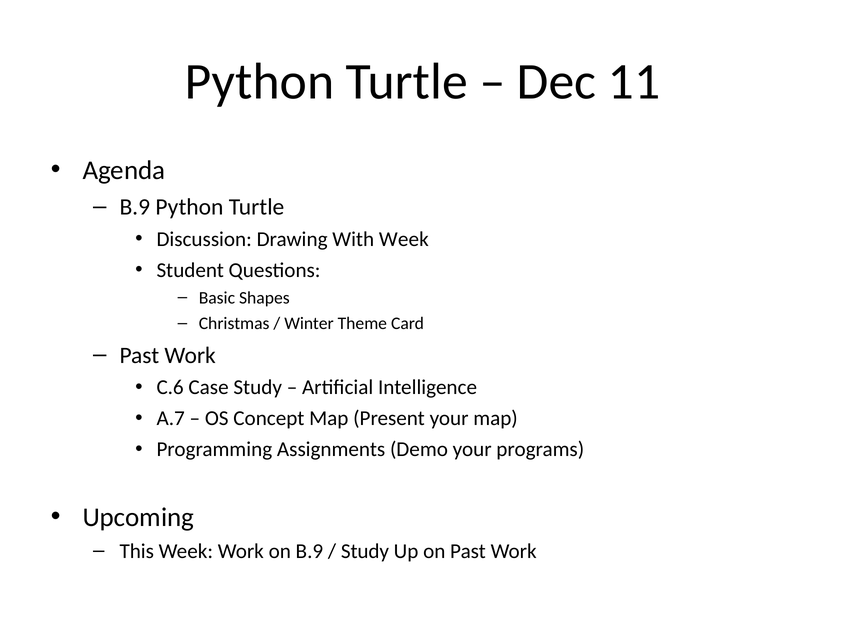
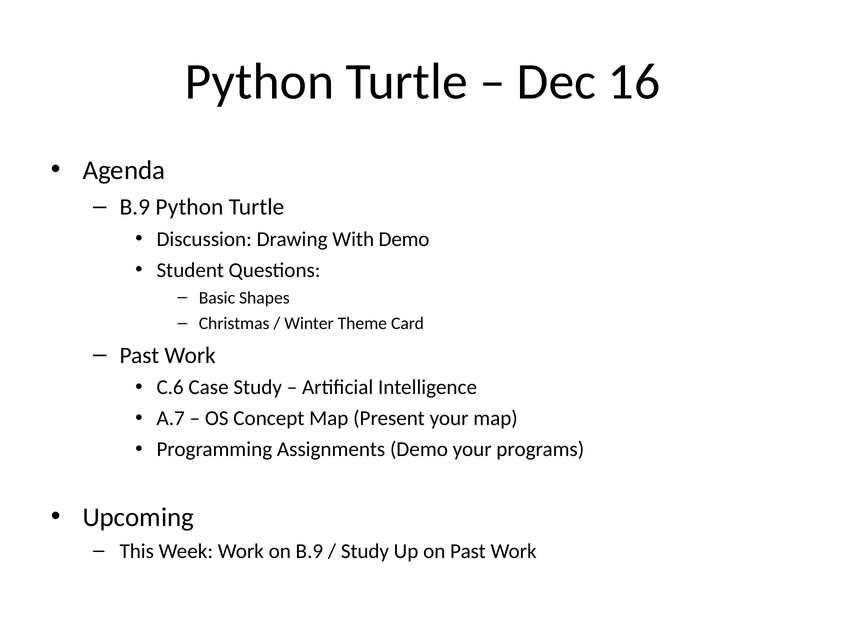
11: 11 -> 16
With Week: Week -> Demo
